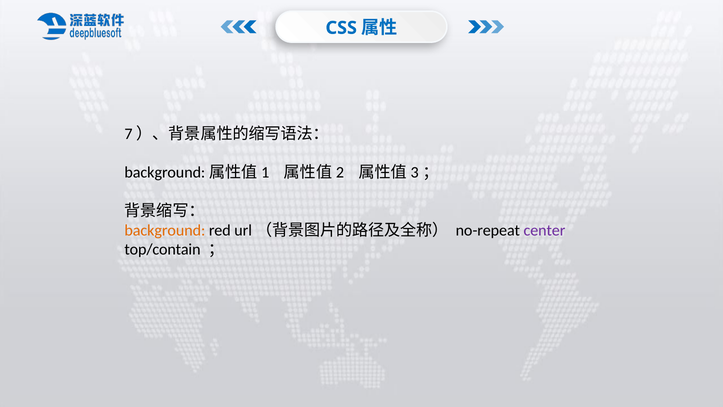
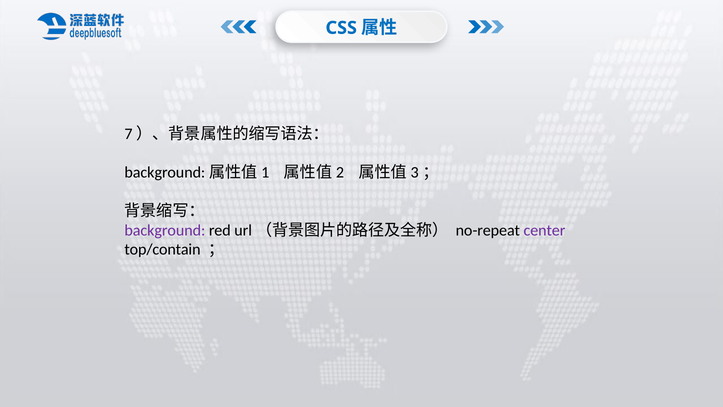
background at (165, 230) colour: orange -> purple
